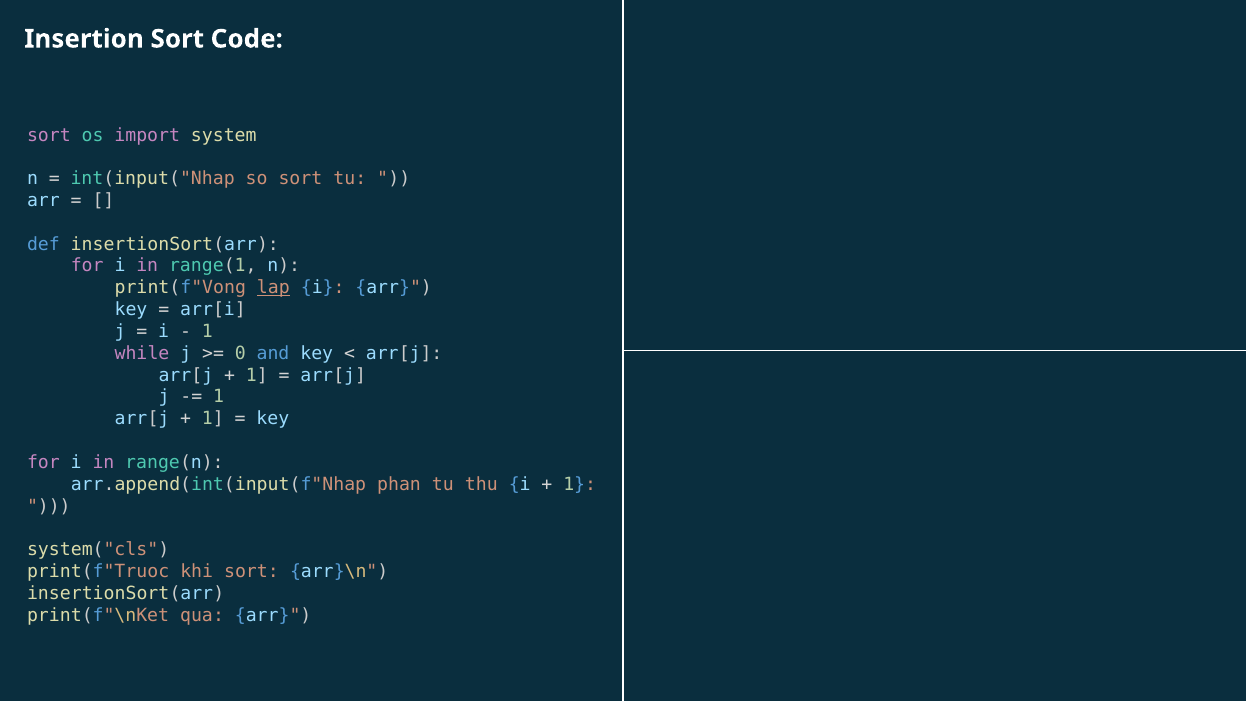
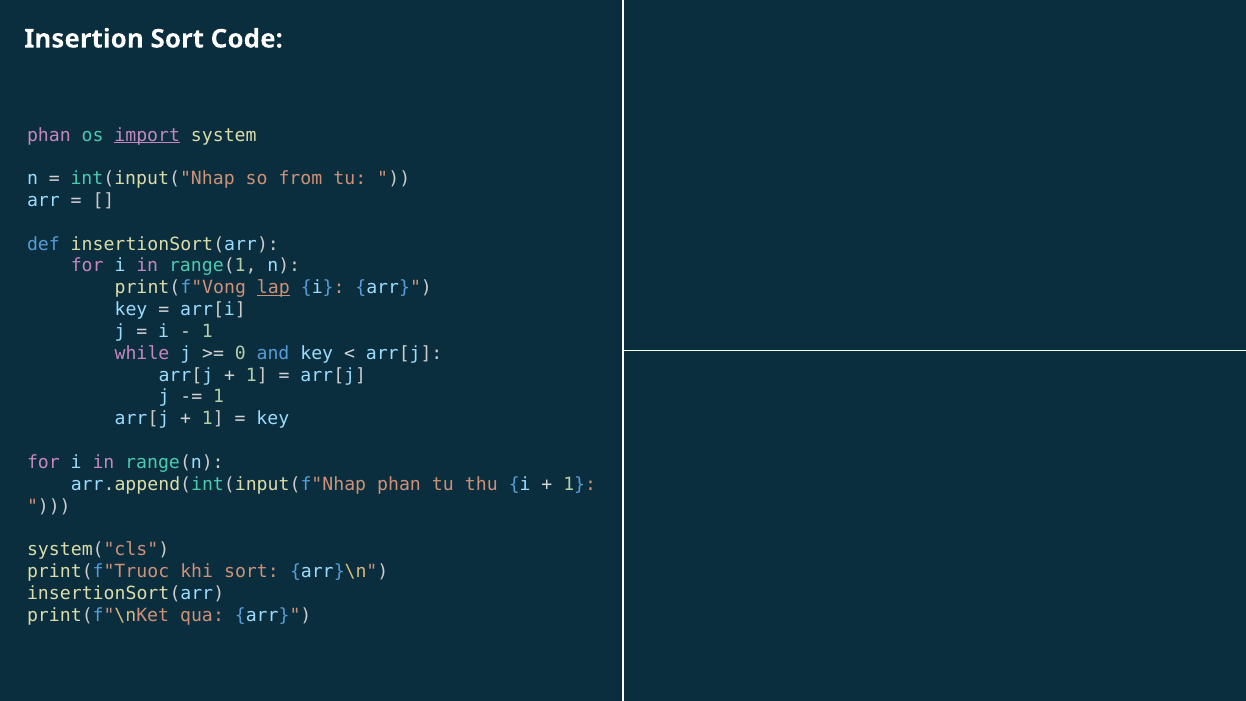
sort at (49, 135): sort -> phan
import underline: none -> present
so sort: sort -> from
